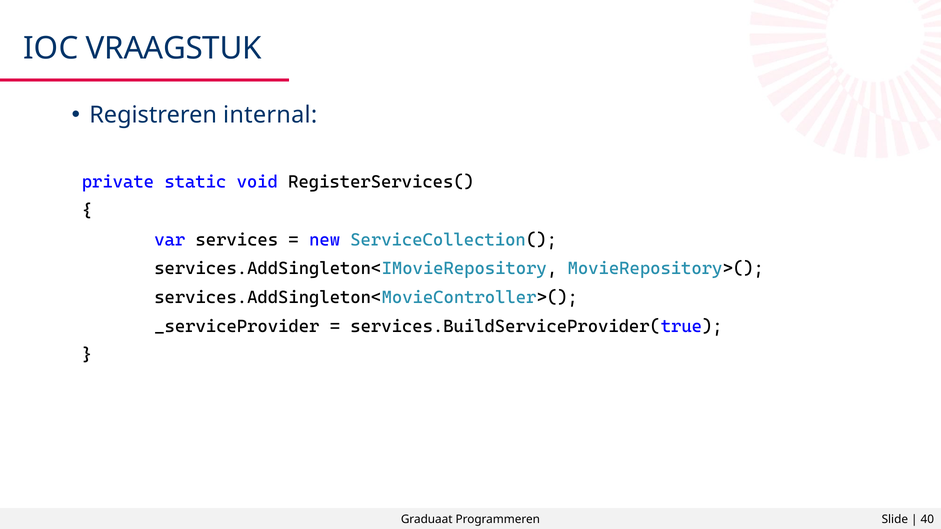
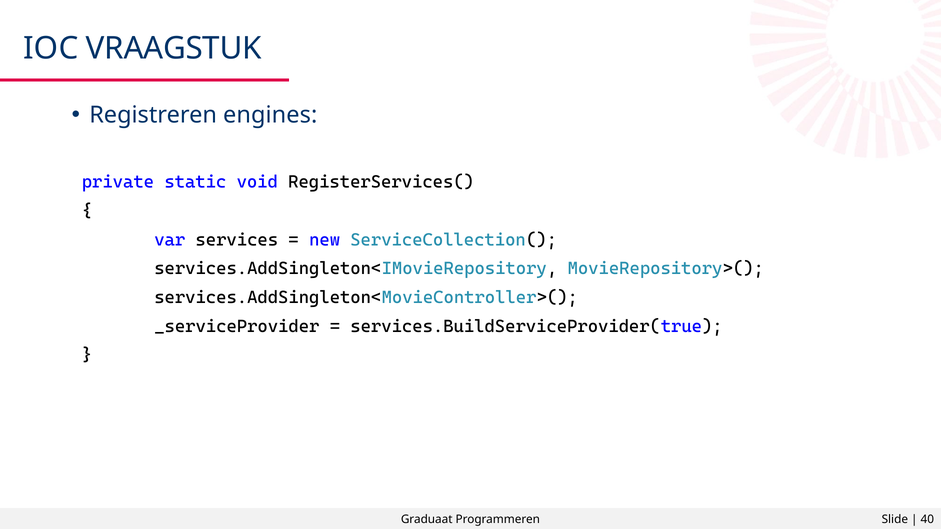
internal: internal -> engines
